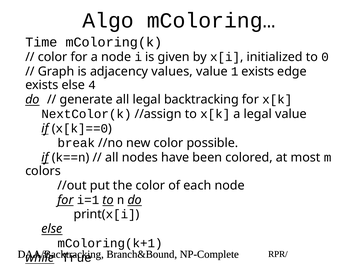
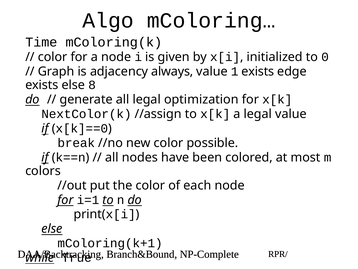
values: values -> always
4: 4 -> 8
backtracking: backtracking -> optimization
